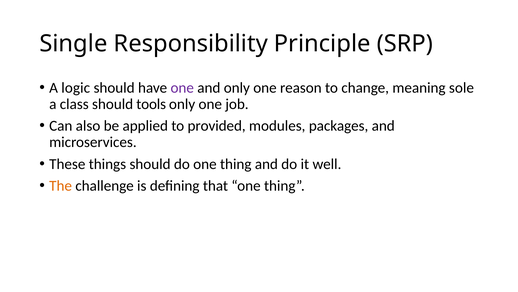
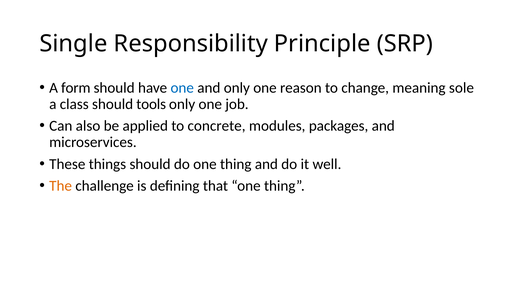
logic: logic -> form
one at (182, 88) colour: purple -> blue
provided: provided -> concrete
